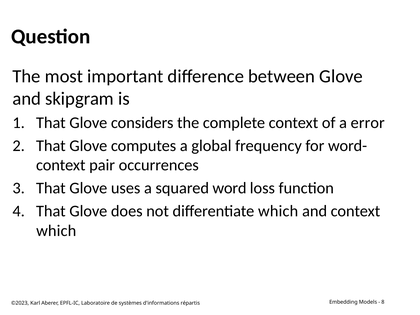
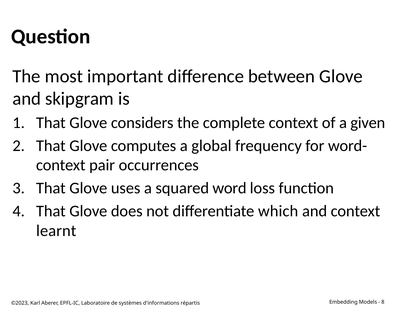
error: error -> given
which at (56, 231): which -> learnt
